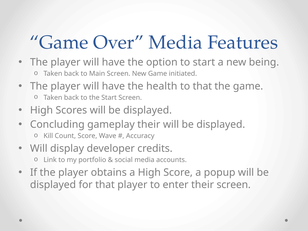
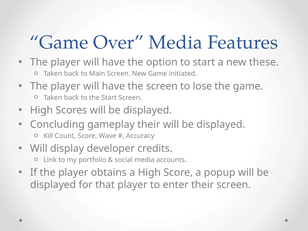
being: being -> these
the health: health -> screen
to that: that -> lose
